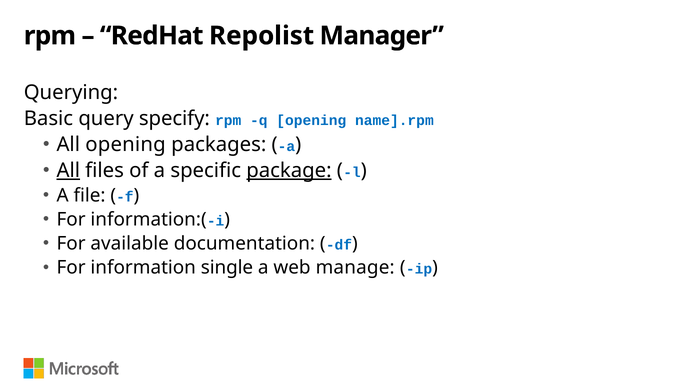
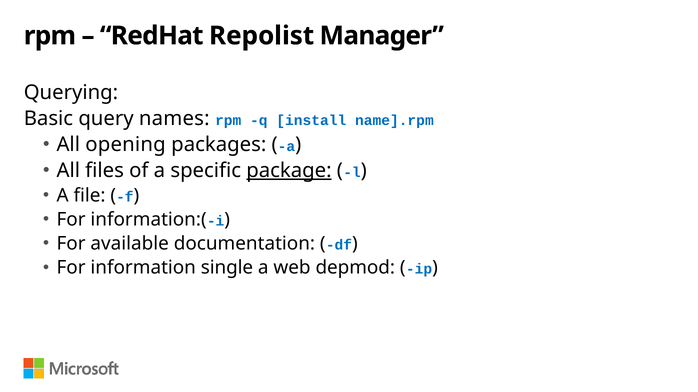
specify: specify -> names
q opening: opening -> install
All at (68, 171) underline: present -> none
manage: manage -> depmod
